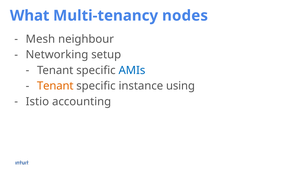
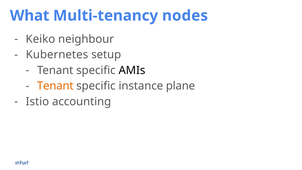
Mesh: Mesh -> Keiko
Networking: Networking -> Kubernetes
AMIs colour: blue -> black
using: using -> plane
